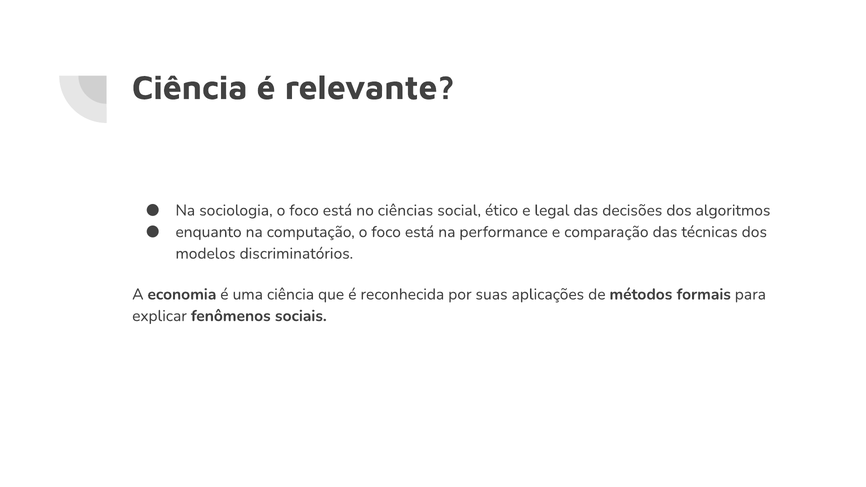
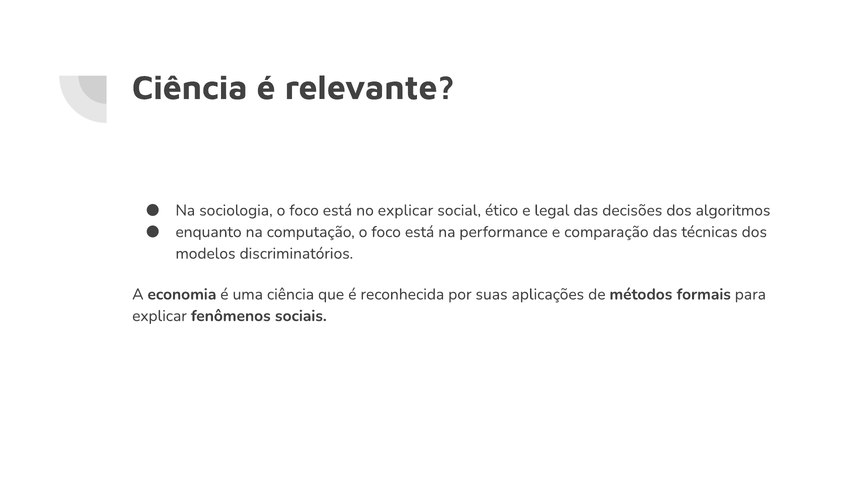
no ciências: ciências -> explicar
